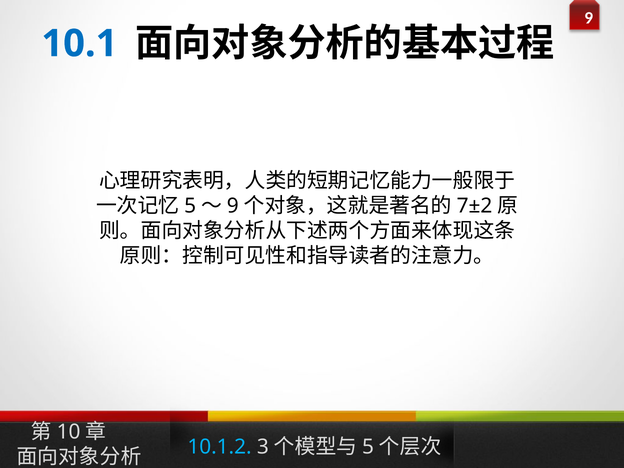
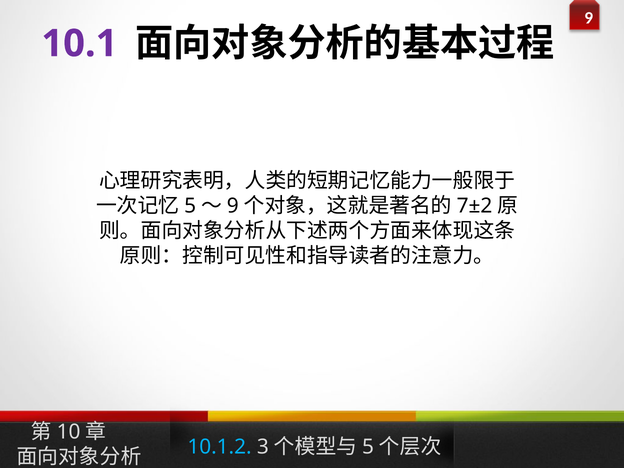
10.1 colour: blue -> purple
